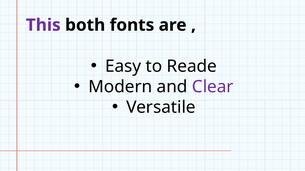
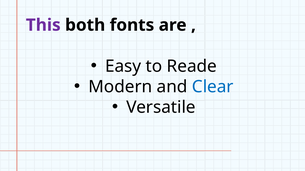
Clear colour: purple -> blue
